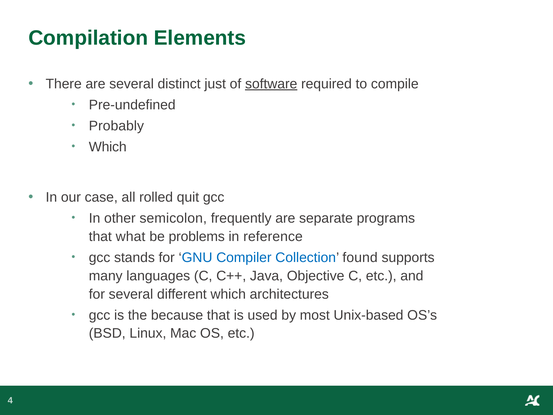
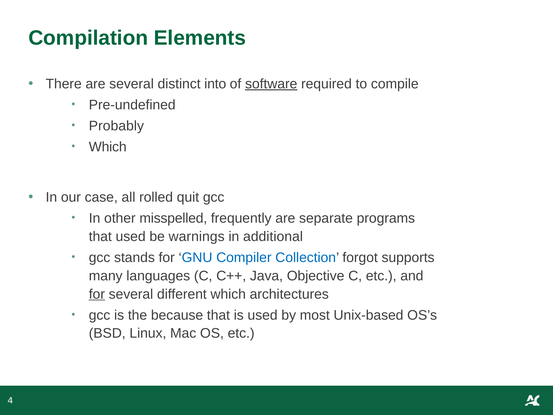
just: just -> into
semicolon: semicolon -> misspelled
that what: what -> used
problems: problems -> warnings
reference: reference -> additional
found: found -> forgot
for at (97, 294) underline: none -> present
